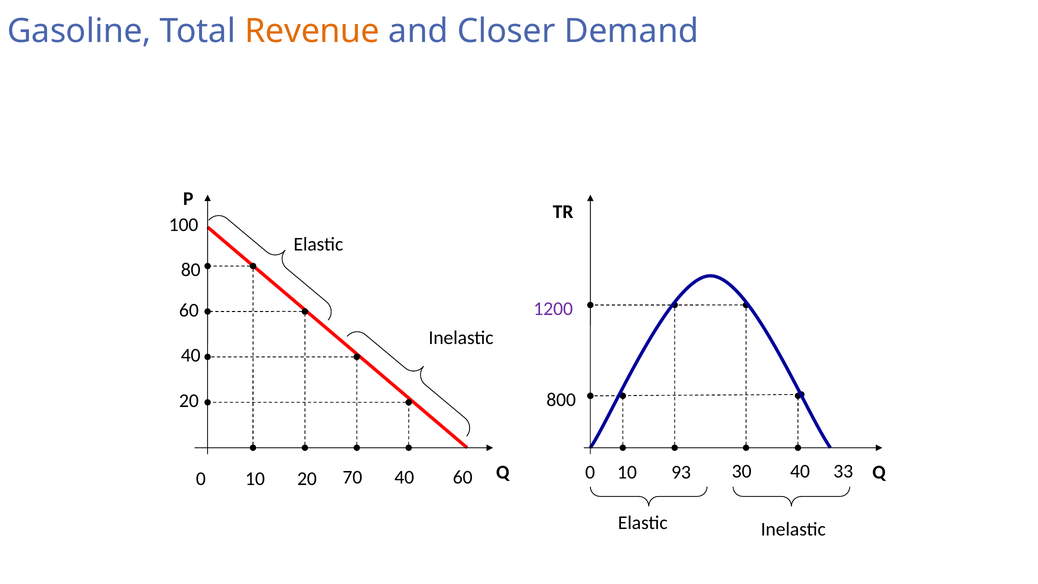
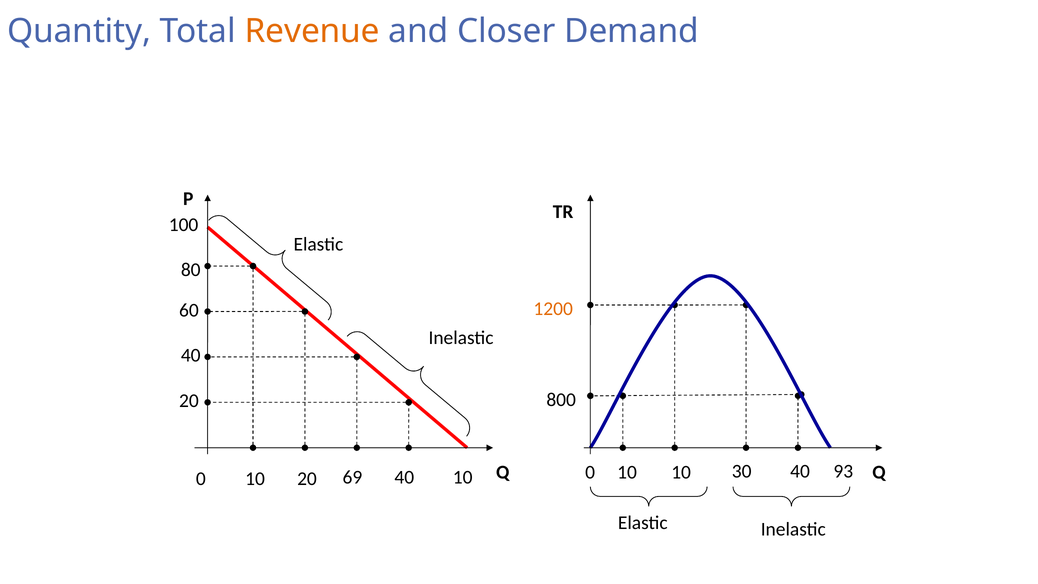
Gasoline: Gasoline -> Quantity
1200 colour: purple -> orange
10 93: 93 -> 10
33: 33 -> 93
70: 70 -> 69
40 60: 60 -> 10
